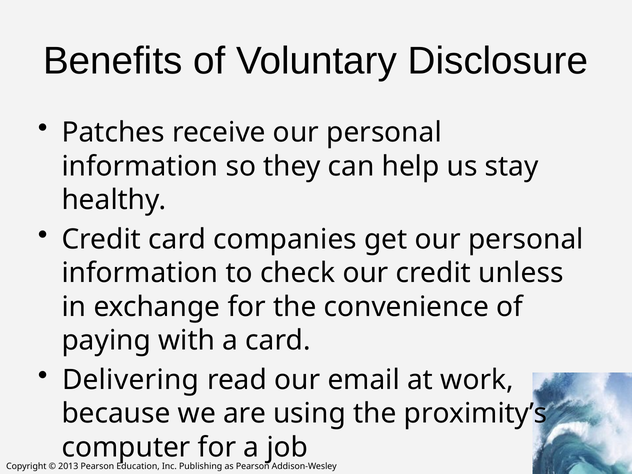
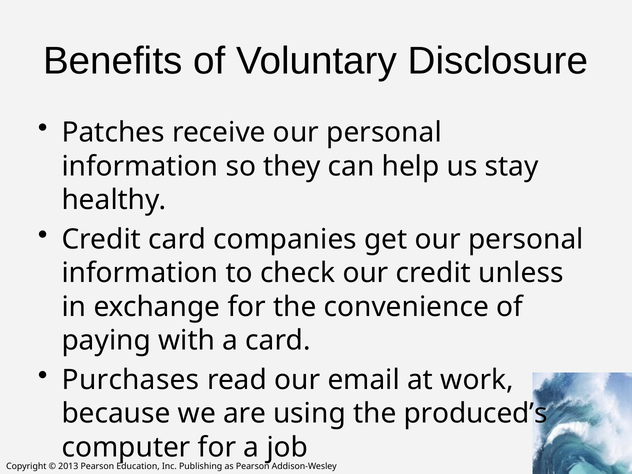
Delivering: Delivering -> Purchases
proximity’s: proximity’s -> produced’s
